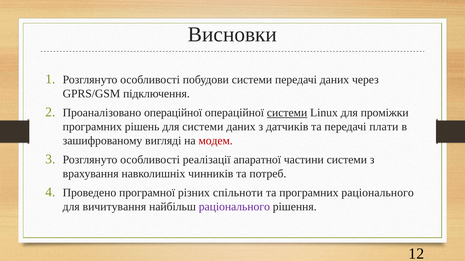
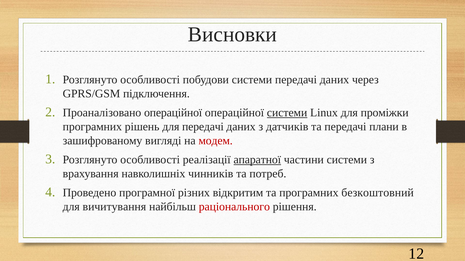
для системи: системи -> передачі
плати: плати -> плани
апаратної underline: none -> present
спільноти: спільноти -> відкритим
програмних раціонального: раціонального -> безкоштовний
раціонального at (234, 207) colour: purple -> red
